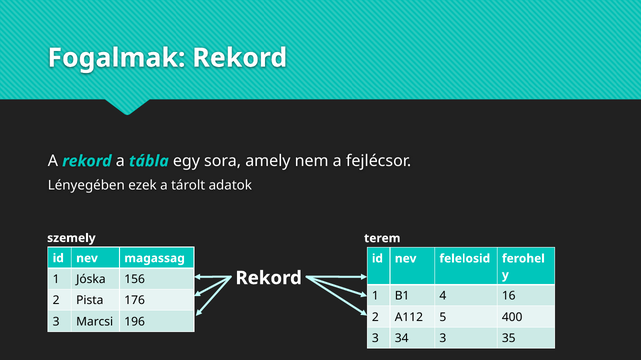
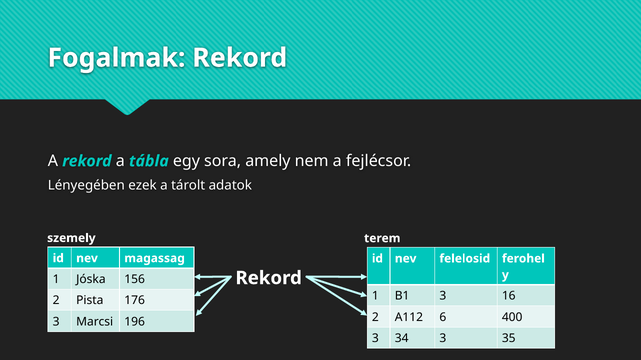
B1 4: 4 -> 3
5: 5 -> 6
